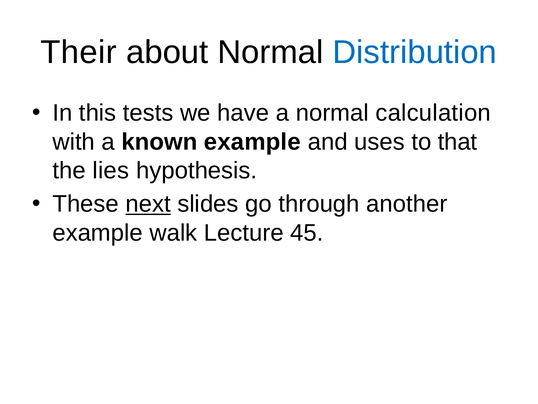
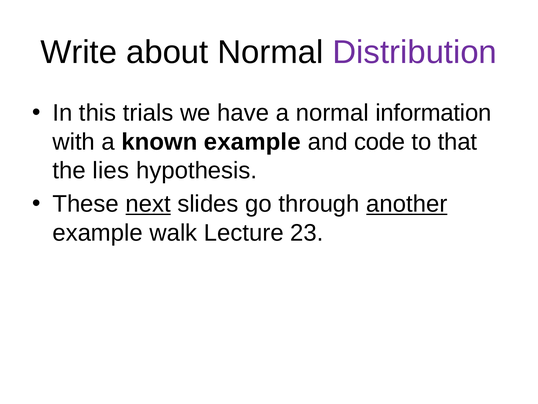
Their: Their -> Write
Distribution colour: blue -> purple
tests: tests -> trials
calculation: calculation -> information
uses: uses -> code
another underline: none -> present
45: 45 -> 23
